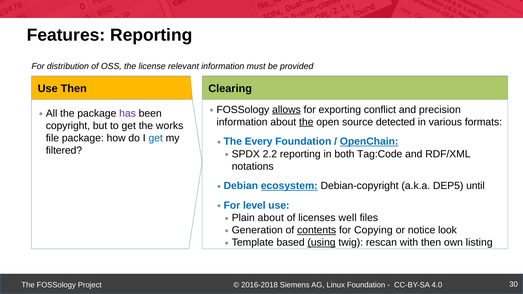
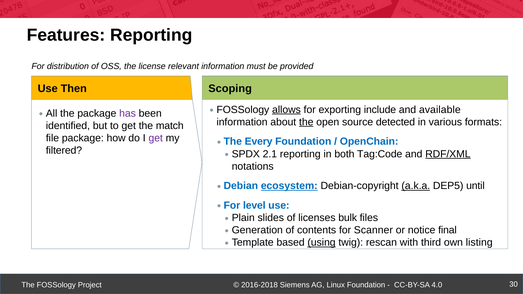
Clearing: Clearing -> Scoping
conflict: conflict -> include
precision: precision -> available
copyright: copyright -> identified
works: works -> match
get at (156, 138) colour: blue -> purple
OpenChain underline: present -> none
2.2: 2.2 -> 2.1
RDF/XML underline: none -> present
a.k.a underline: none -> present
about at (271, 218): about -> slides
well: well -> bulk
contents underline: present -> none
Copying: Copying -> Scanner
look: look -> final
with then: then -> third
